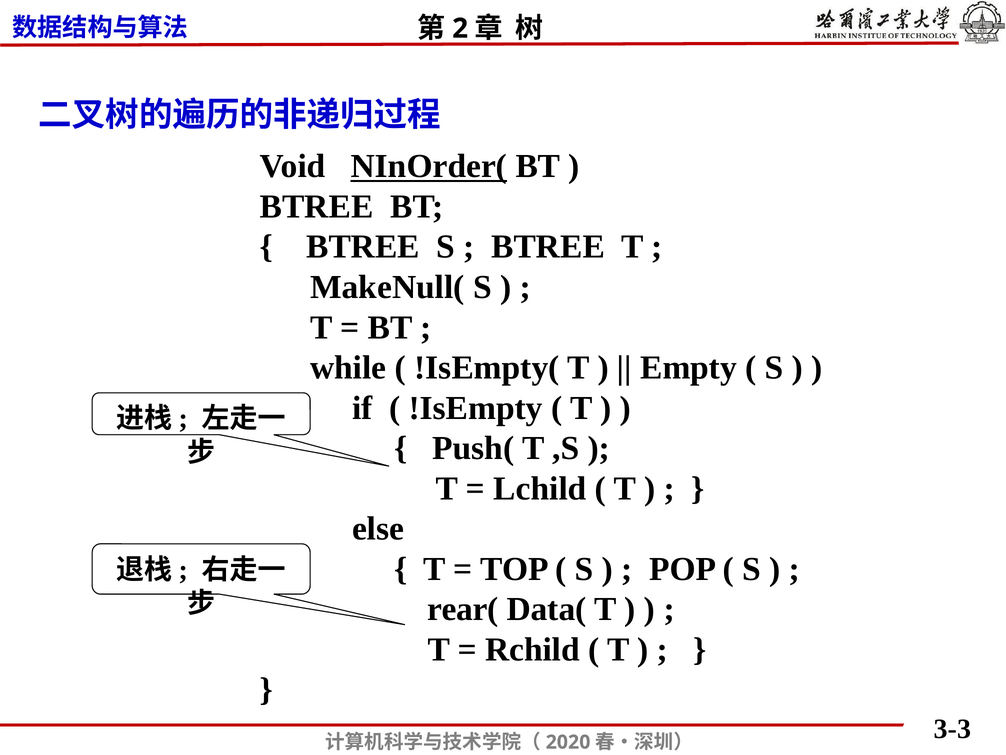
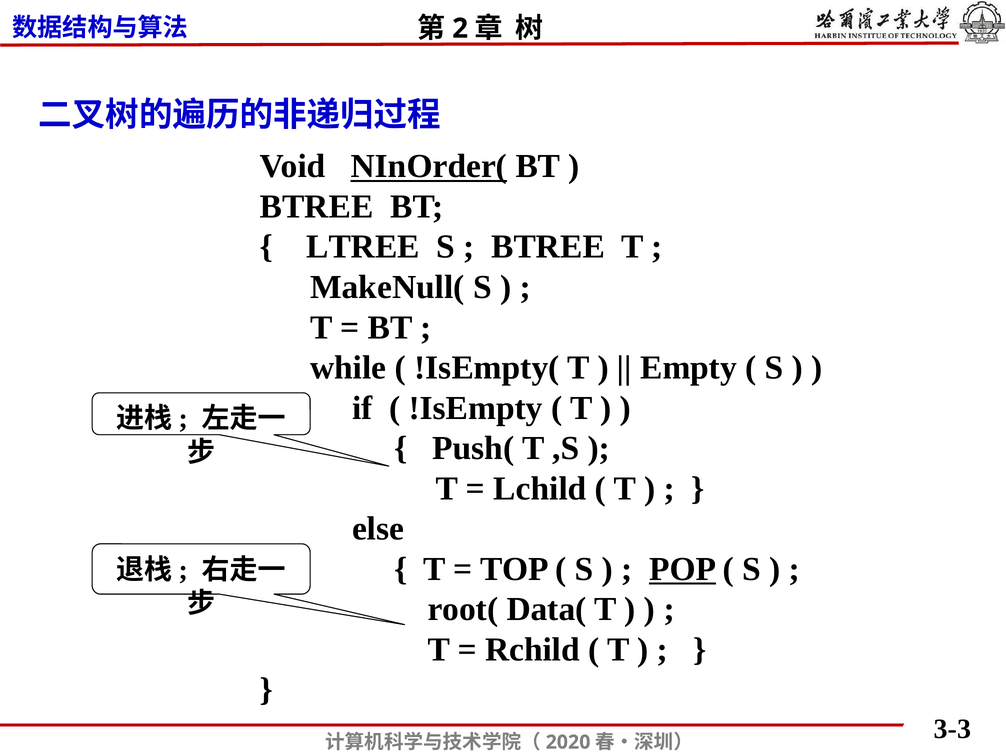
BTREE at (363, 247): BTREE -> LTREE
POP underline: none -> present
rear(: rear( -> root(
